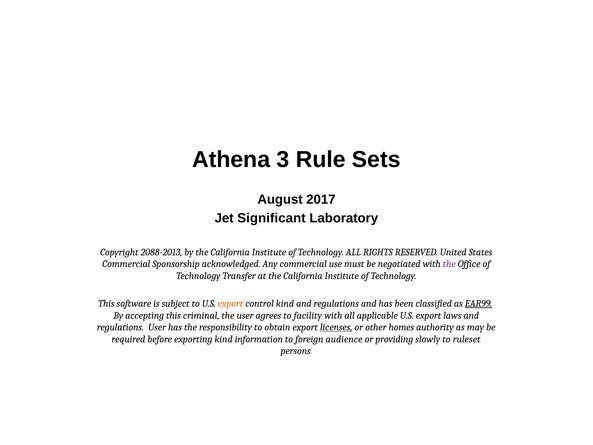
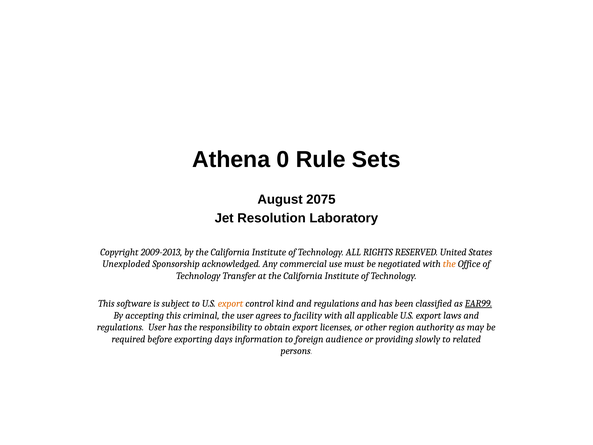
3: 3 -> 0
2017: 2017 -> 2075
Significant: Significant -> Resolution
2088-2013: 2088-2013 -> 2009-2013
Commercial at (126, 264): Commercial -> Unexploded
the at (449, 264) colour: purple -> orange
licenses underline: present -> none
homes: homes -> region
exporting kind: kind -> days
ruleset: ruleset -> related
